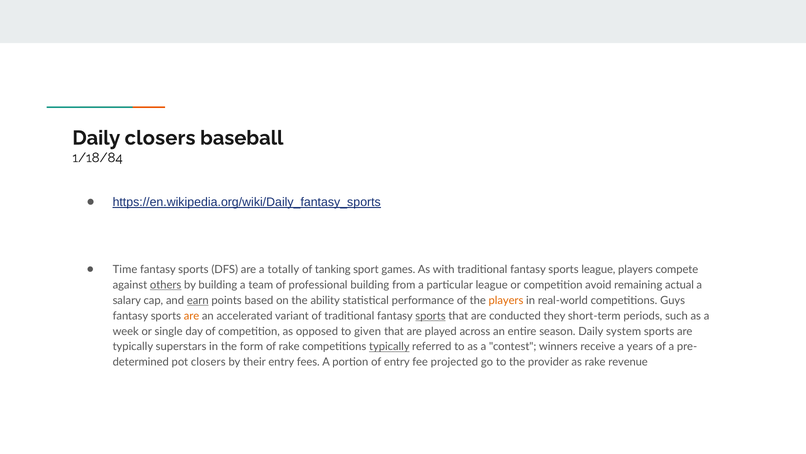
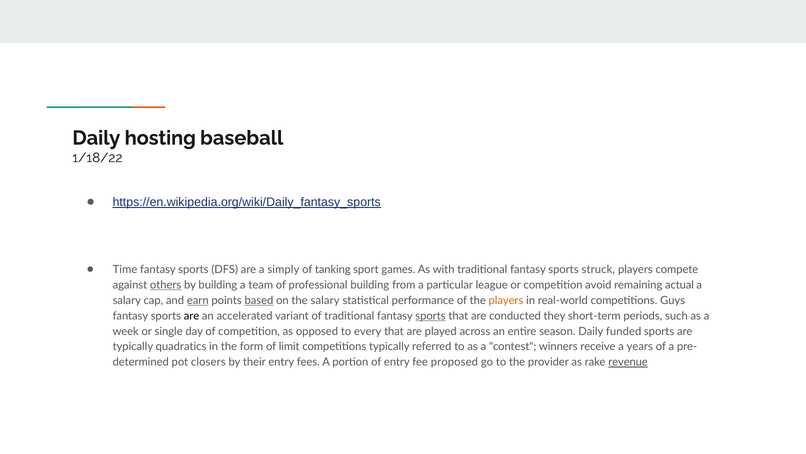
Daily closers: closers -> hosting
1/18/84: 1/18/84 -> 1/18/22
totally: totally -> simply
sports league: league -> struck
based underline: none -> present
the ability: ability -> salary
are at (192, 315) colour: orange -> black
given: given -> every
system: system -> funded
superstars: superstars -> quadratics
of rake: rake -> limit
typically at (389, 346) underline: present -> none
projected: projected -> proposed
revenue underline: none -> present
